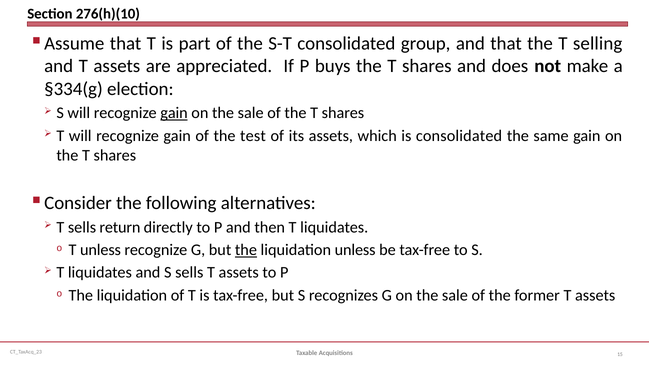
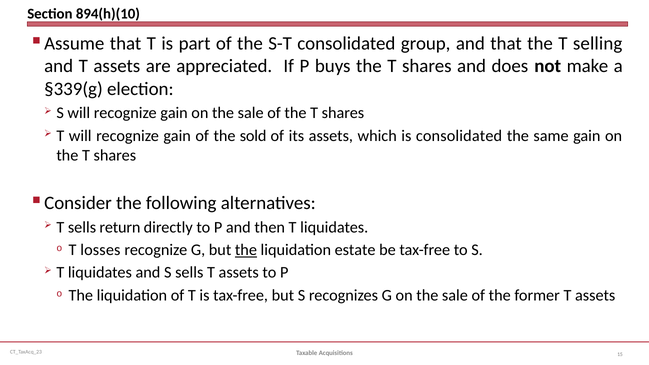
276(h)(10: 276(h)(10 -> 894(h)(10
§334(g: §334(g -> §339(g
gain at (174, 113) underline: present -> none
test: test -> sold
T unless: unless -> losses
liquidation unless: unless -> estate
